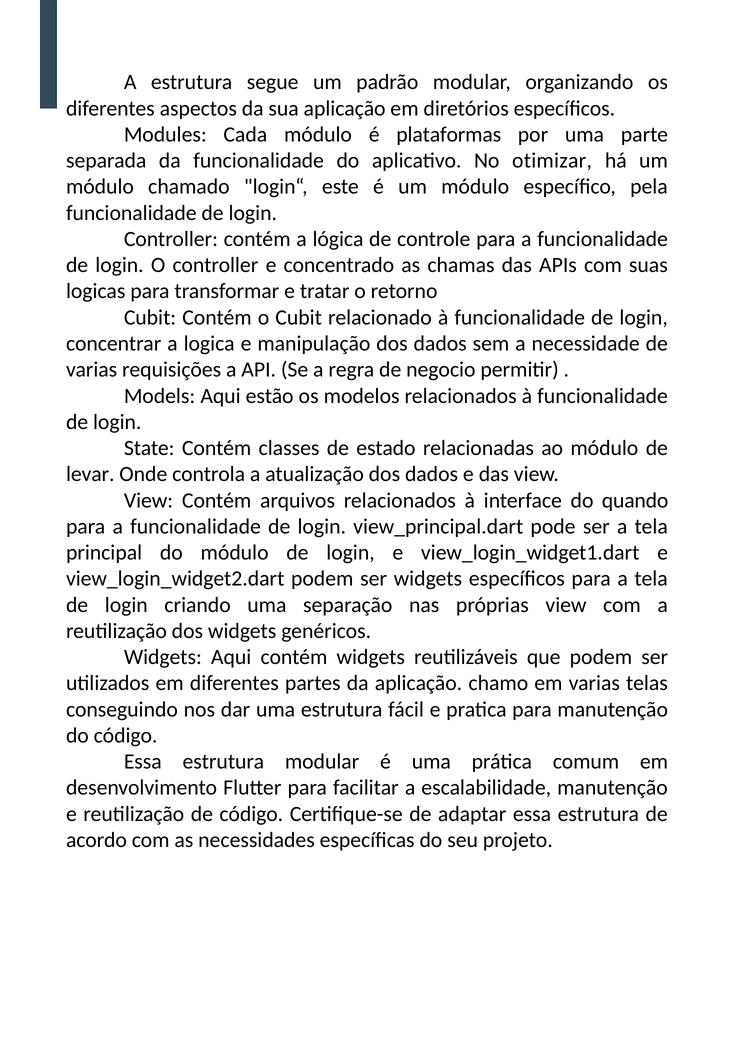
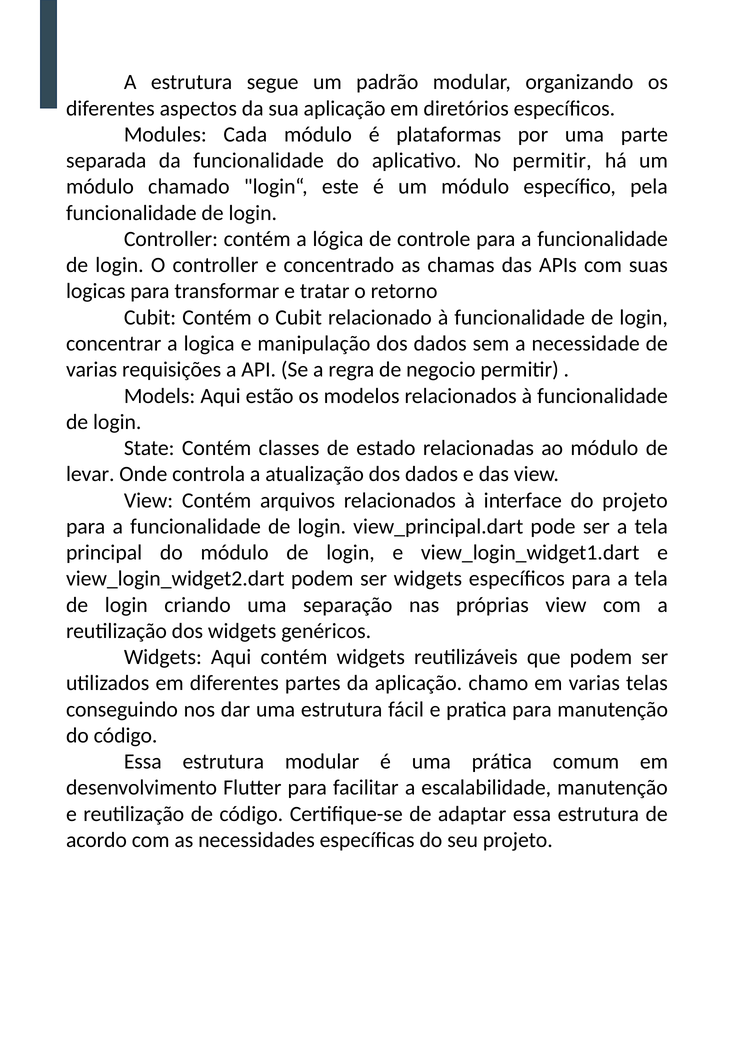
No otimizar: otimizar -> permitir
do quando: quando -> projeto
